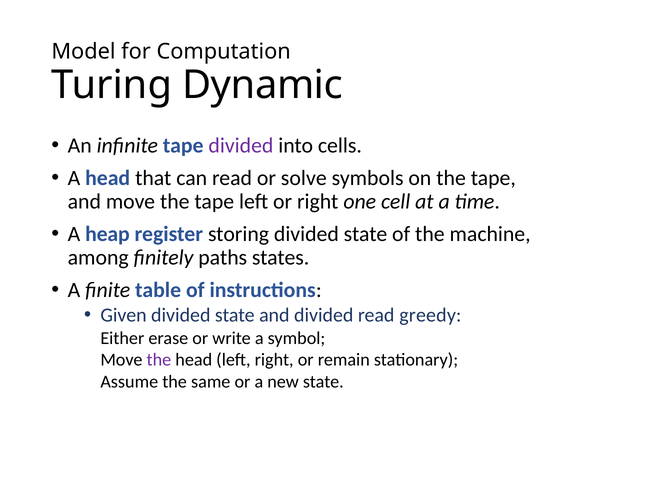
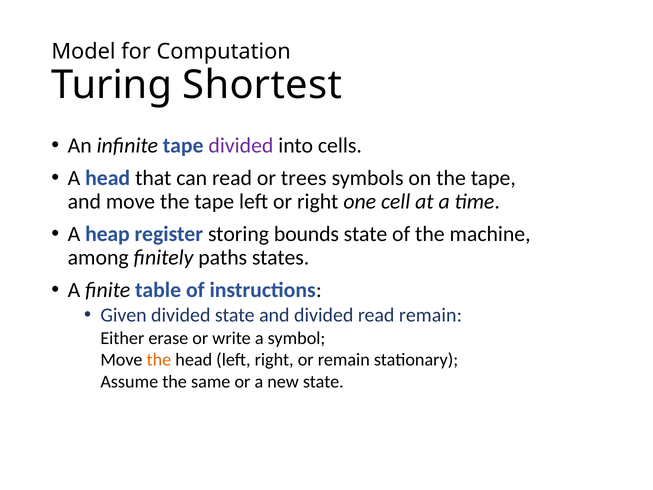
Dynamic: Dynamic -> Shortest
solve: solve -> trees
storing divided: divided -> bounds
read greedy: greedy -> remain
the at (159, 360) colour: purple -> orange
